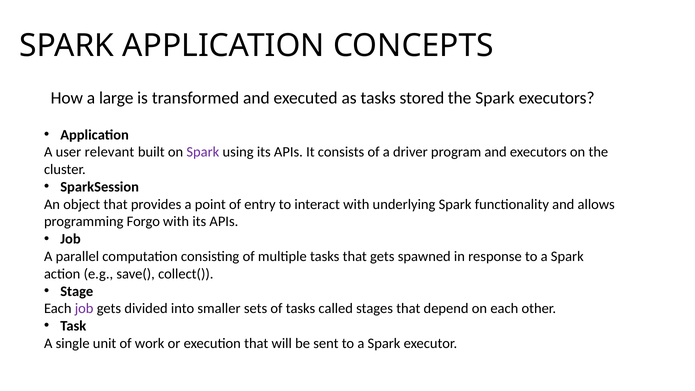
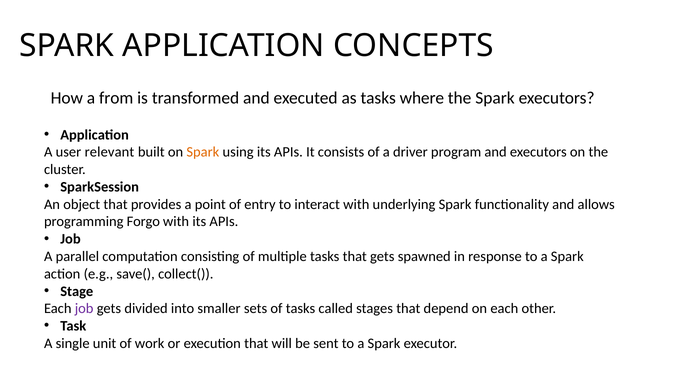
large: large -> from
stored: stored -> where
Spark at (203, 152) colour: purple -> orange
